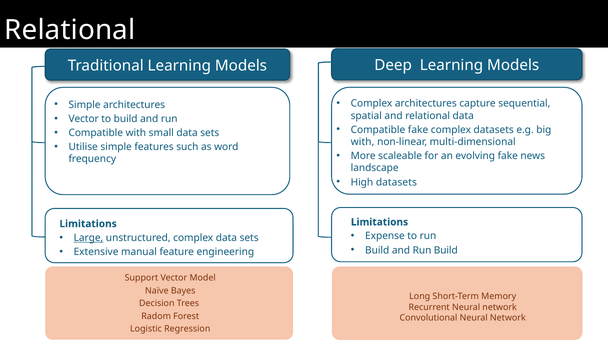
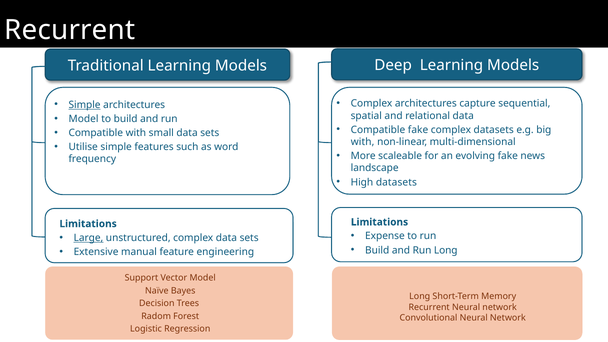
Relational at (70, 30): Relational -> Recurrent
Simple at (85, 105) underline: none -> present
Vector at (84, 119): Vector -> Model
Run Build: Build -> Long
